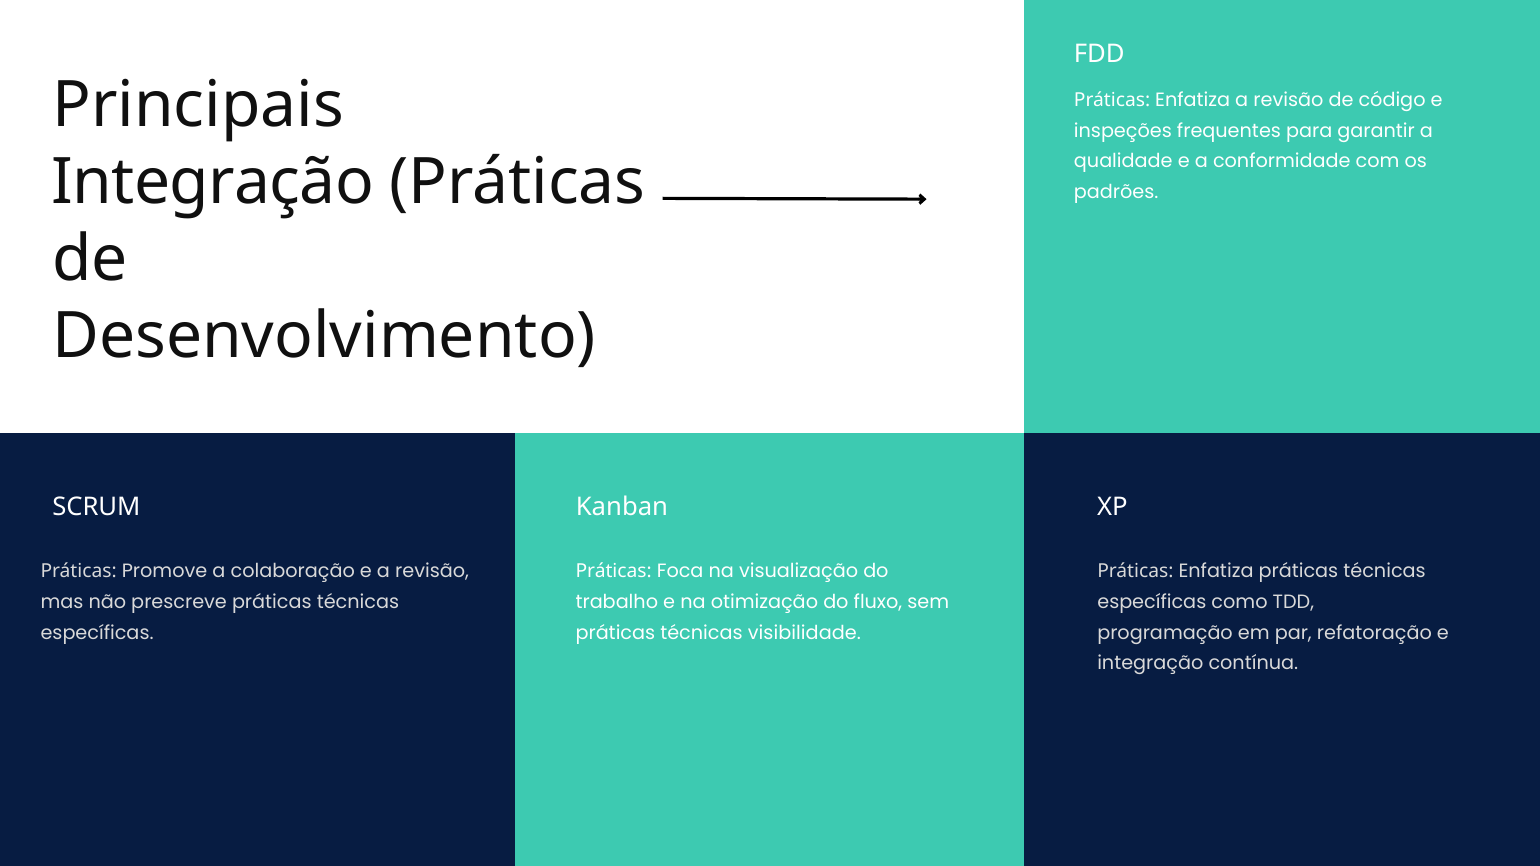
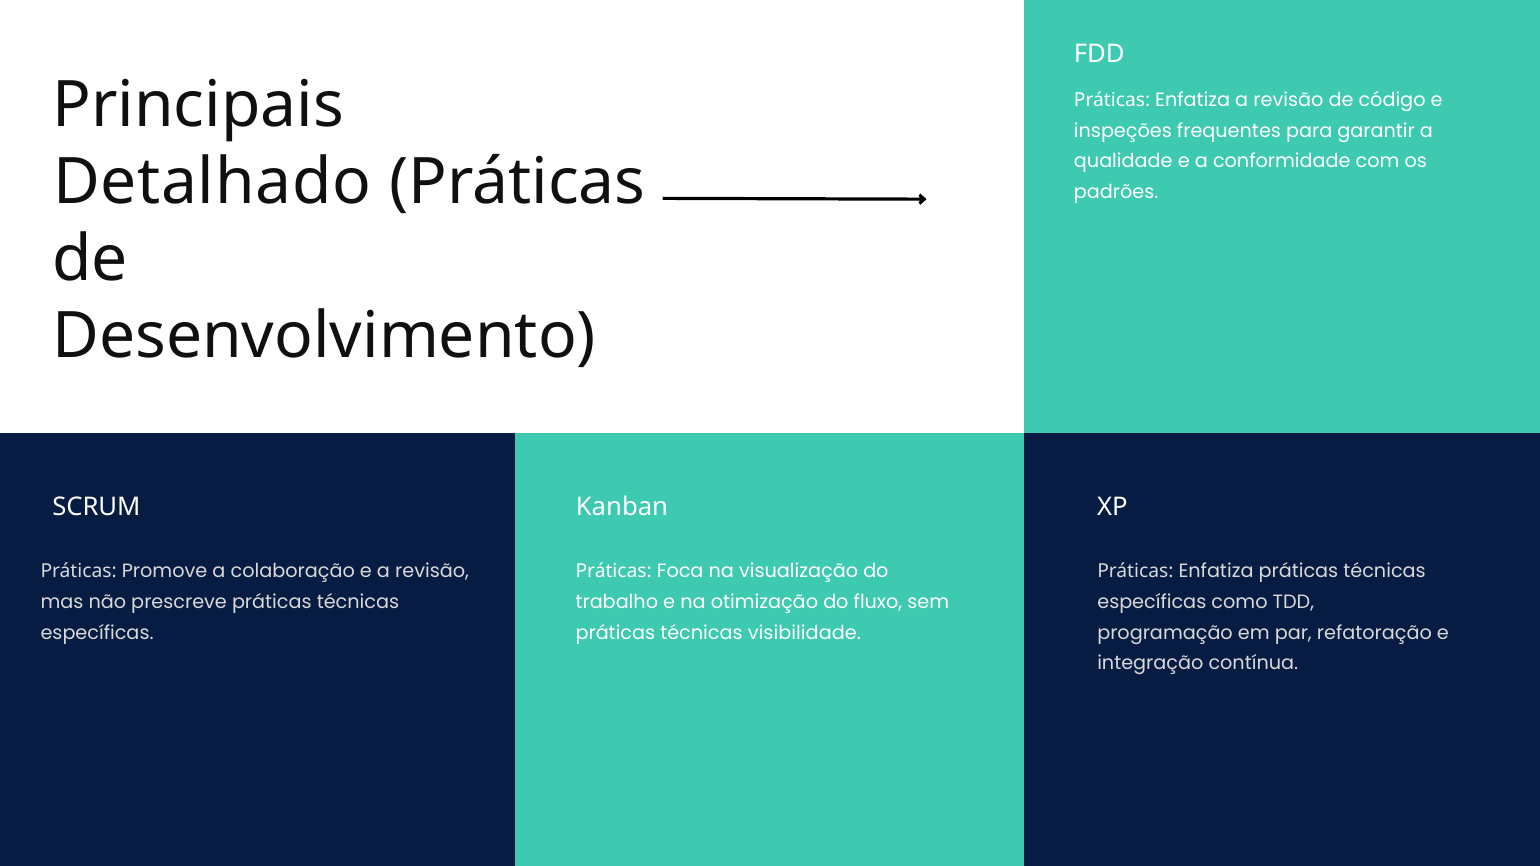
Integração at (213, 183): Integração -> Detalhado
